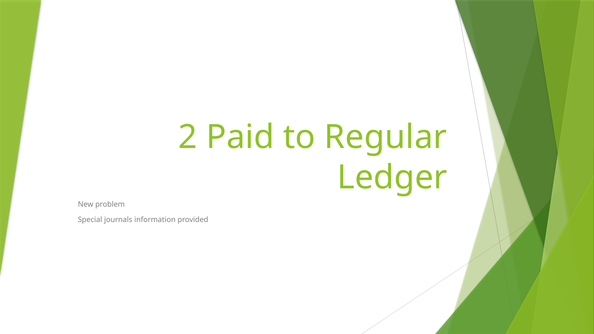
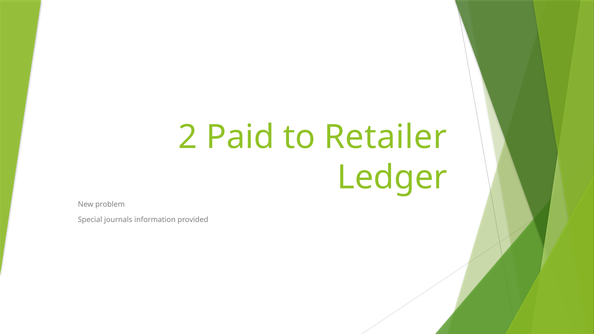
Regular: Regular -> Retailer
